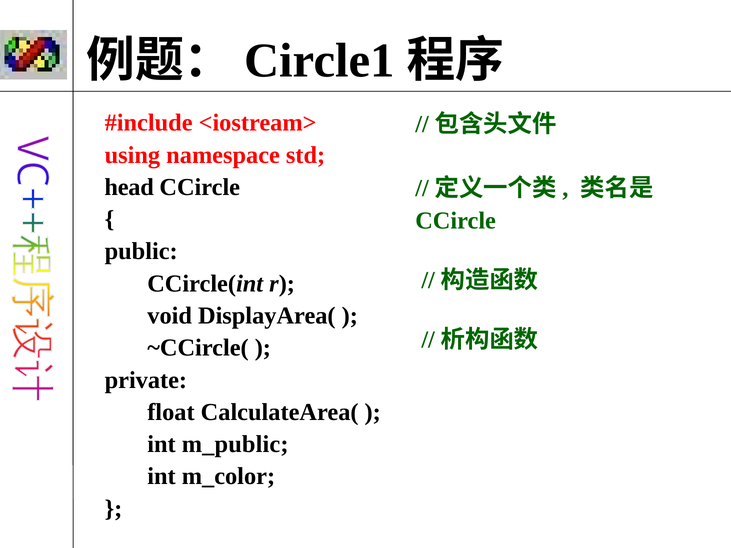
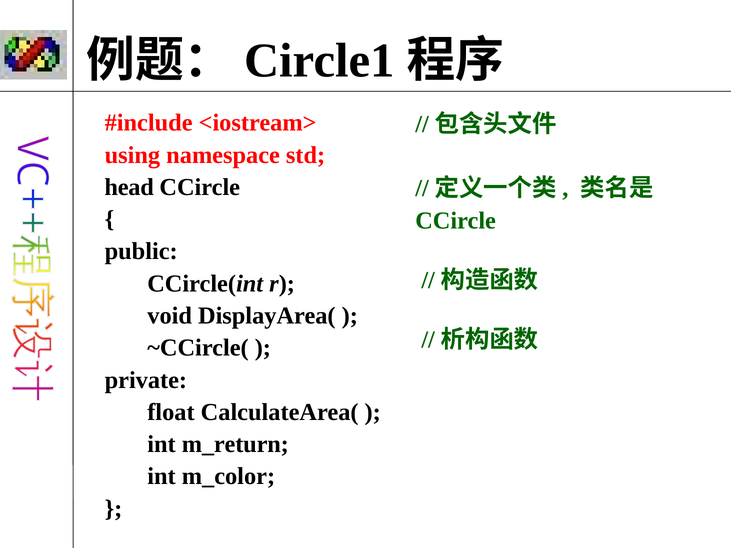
m_public: m_public -> m_return
